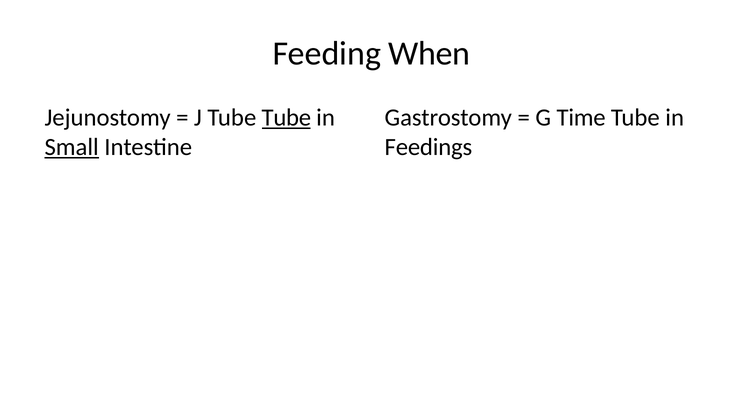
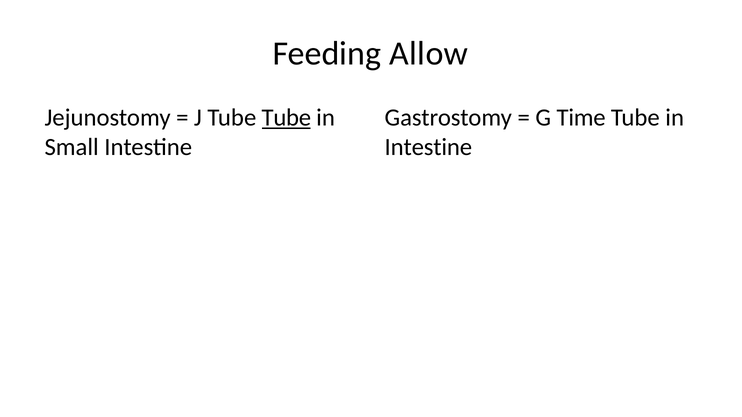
When: When -> Allow
Small underline: present -> none
Feedings at (428, 147): Feedings -> Intestine
